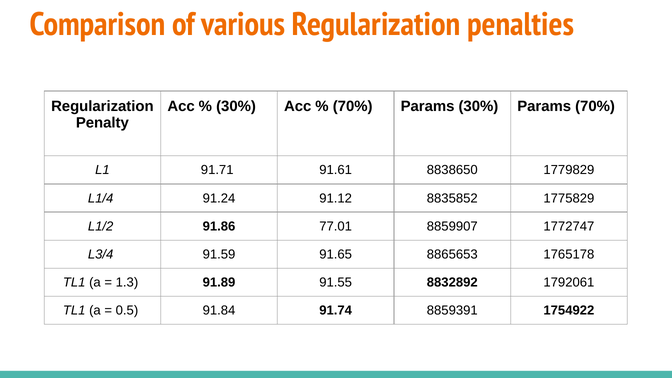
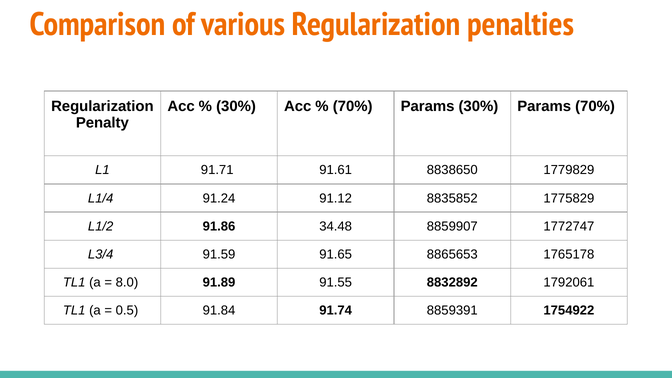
77.01: 77.01 -> 34.48
1.3: 1.3 -> 8.0
